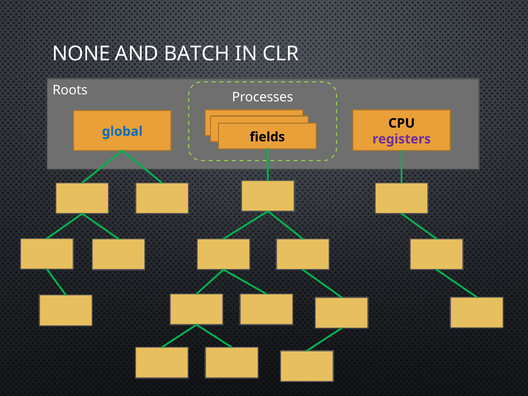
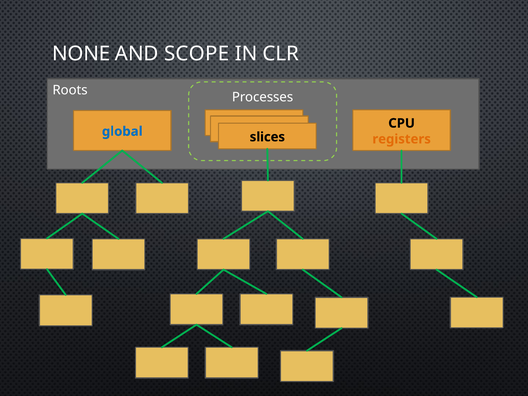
BATCH: BATCH -> SCOPE
fields: fields -> slices
registers colour: purple -> orange
